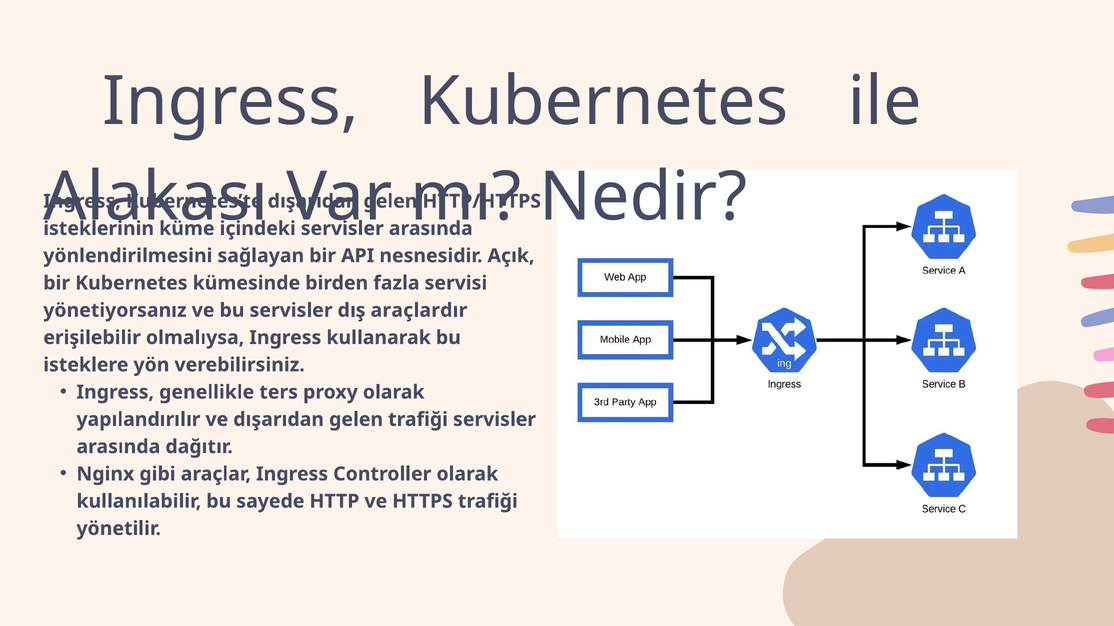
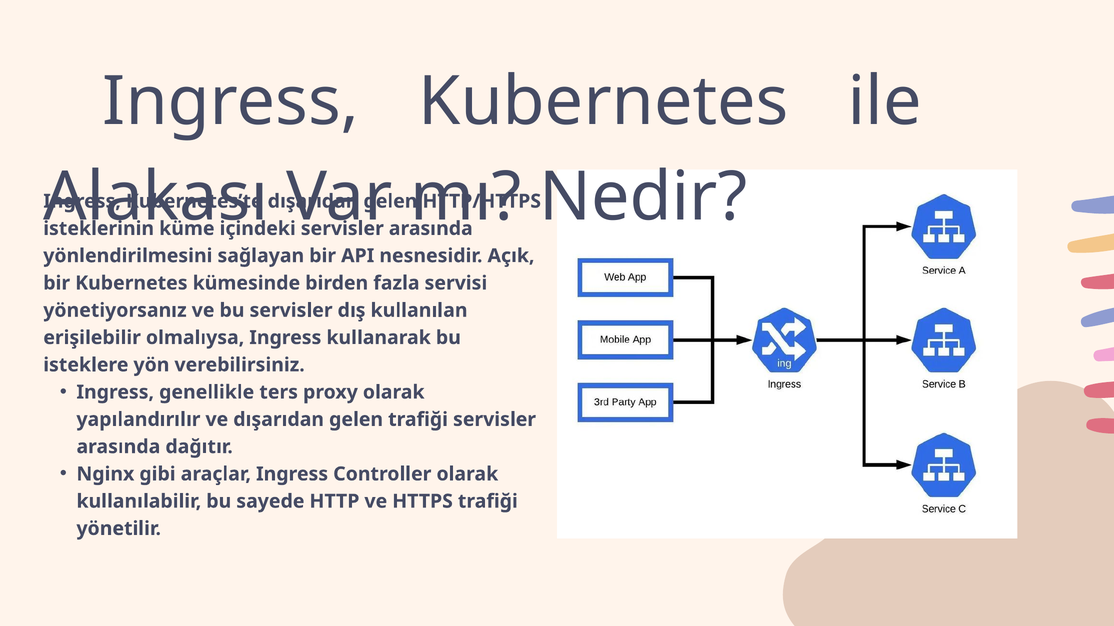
araçlardır: araçlardır -> kullanılan
